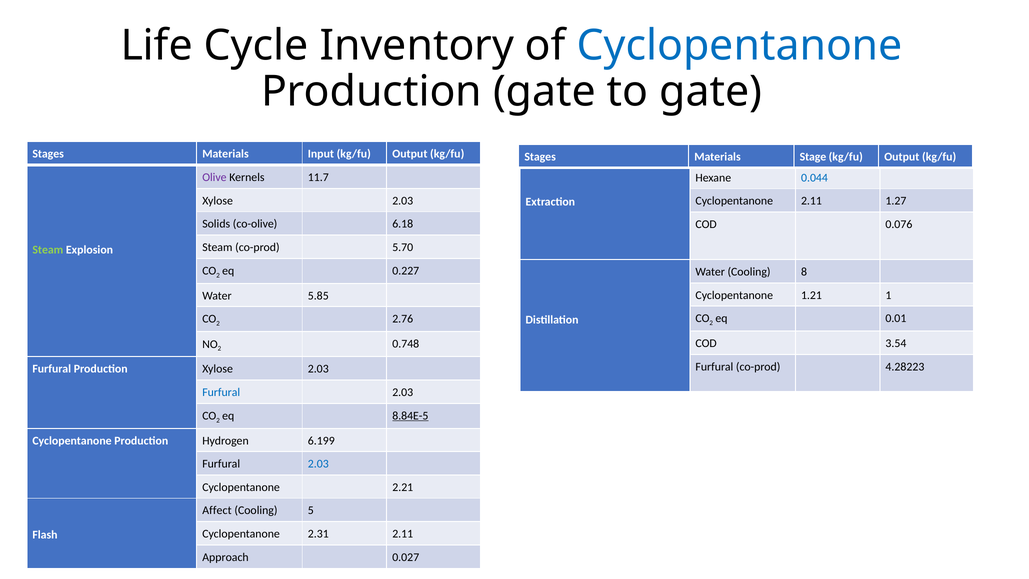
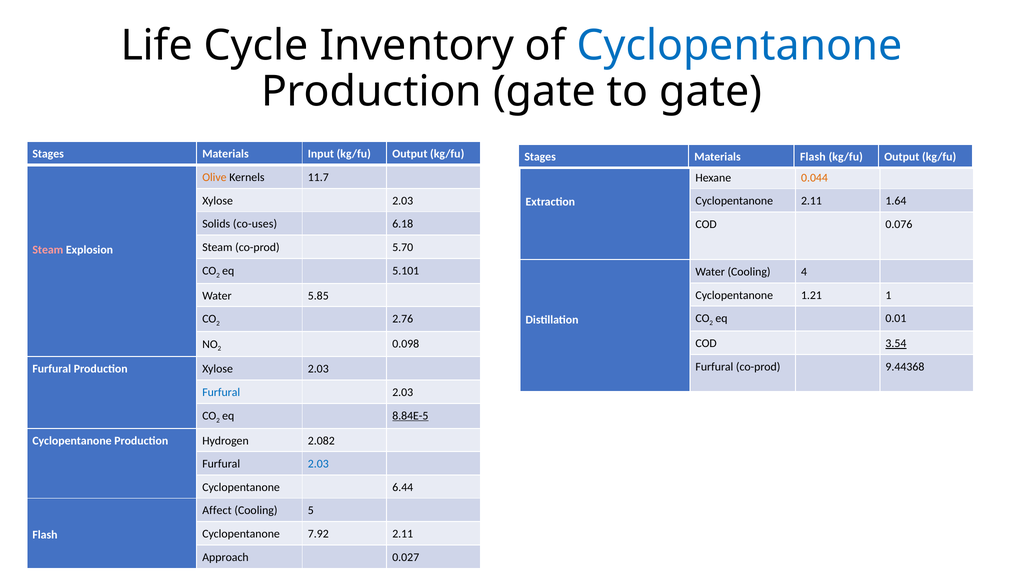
Materials Stage: Stage -> Flash
Olive colour: purple -> orange
0.044 colour: blue -> orange
1.27: 1.27 -> 1.64
co-olive: co-olive -> co-uses
Steam at (48, 250) colour: light green -> pink
0.227: 0.227 -> 5.101
8: 8 -> 4
3.54 underline: none -> present
0.748: 0.748 -> 0.098
4.28223: 4.28223 -> 9.44368
6.199: 6.199 -> 2.082
2.21: 2.21 -> 6.44
2.31: 2.31 -> 7.92
